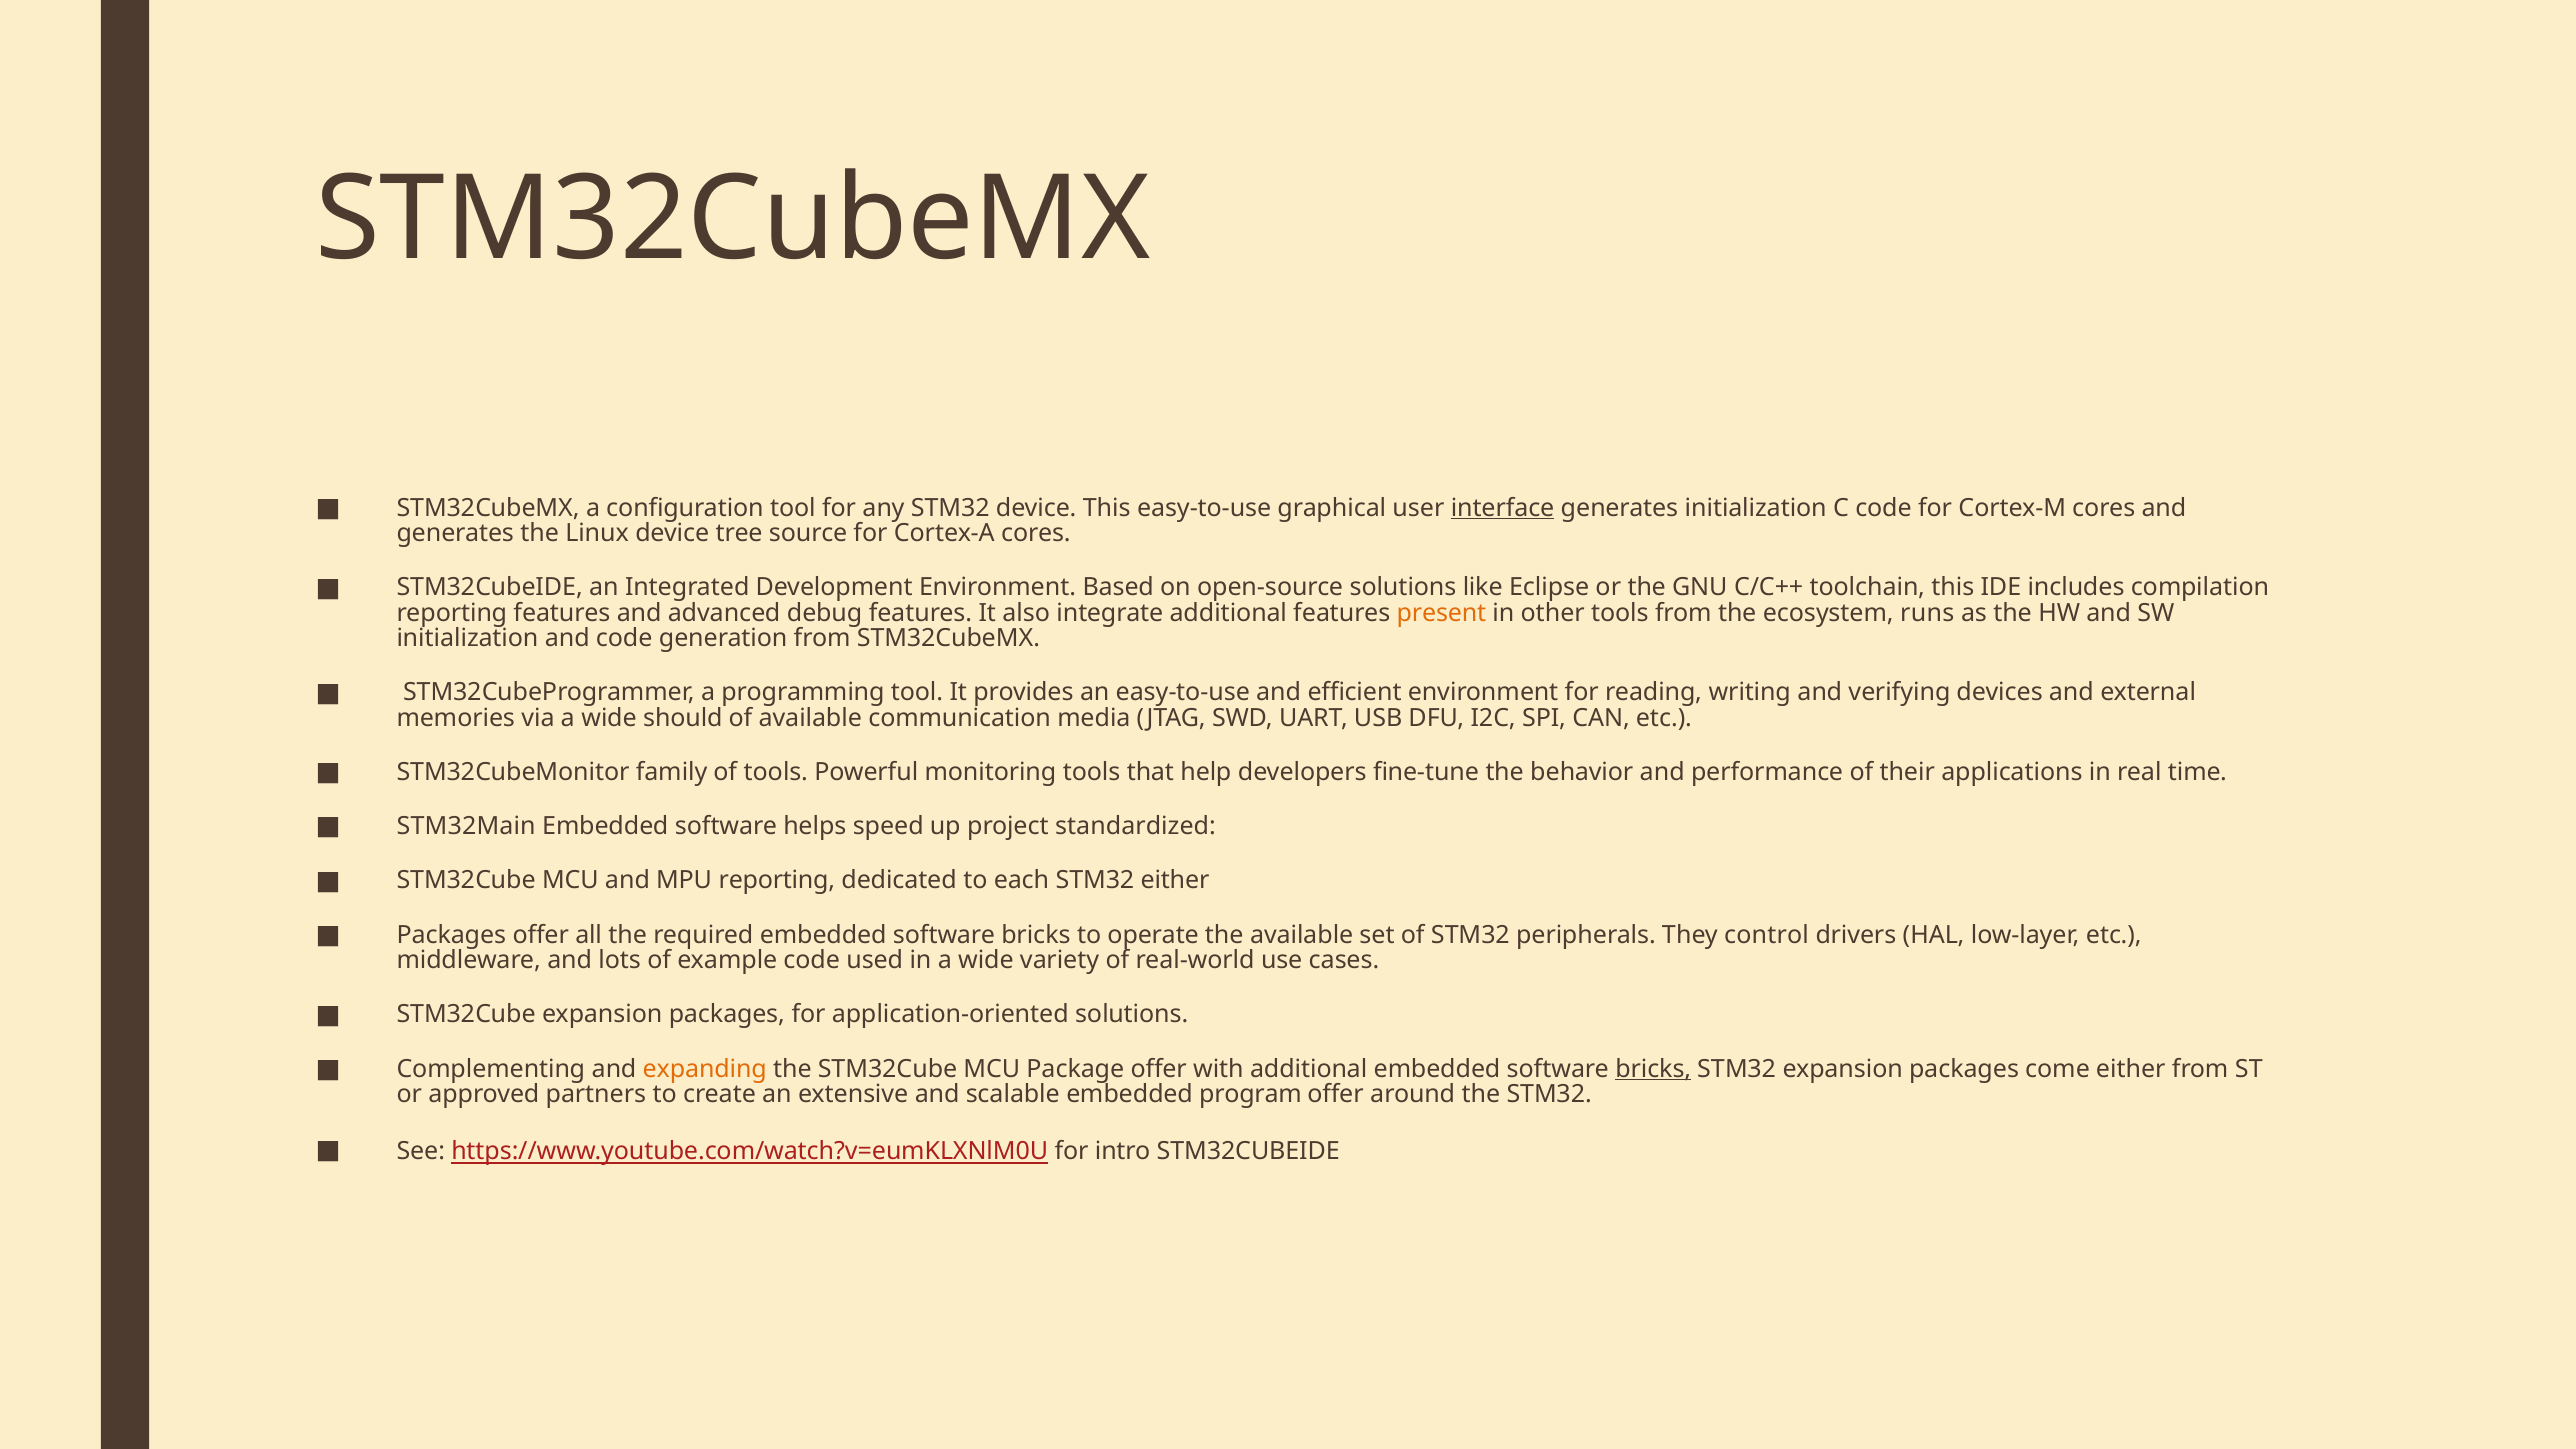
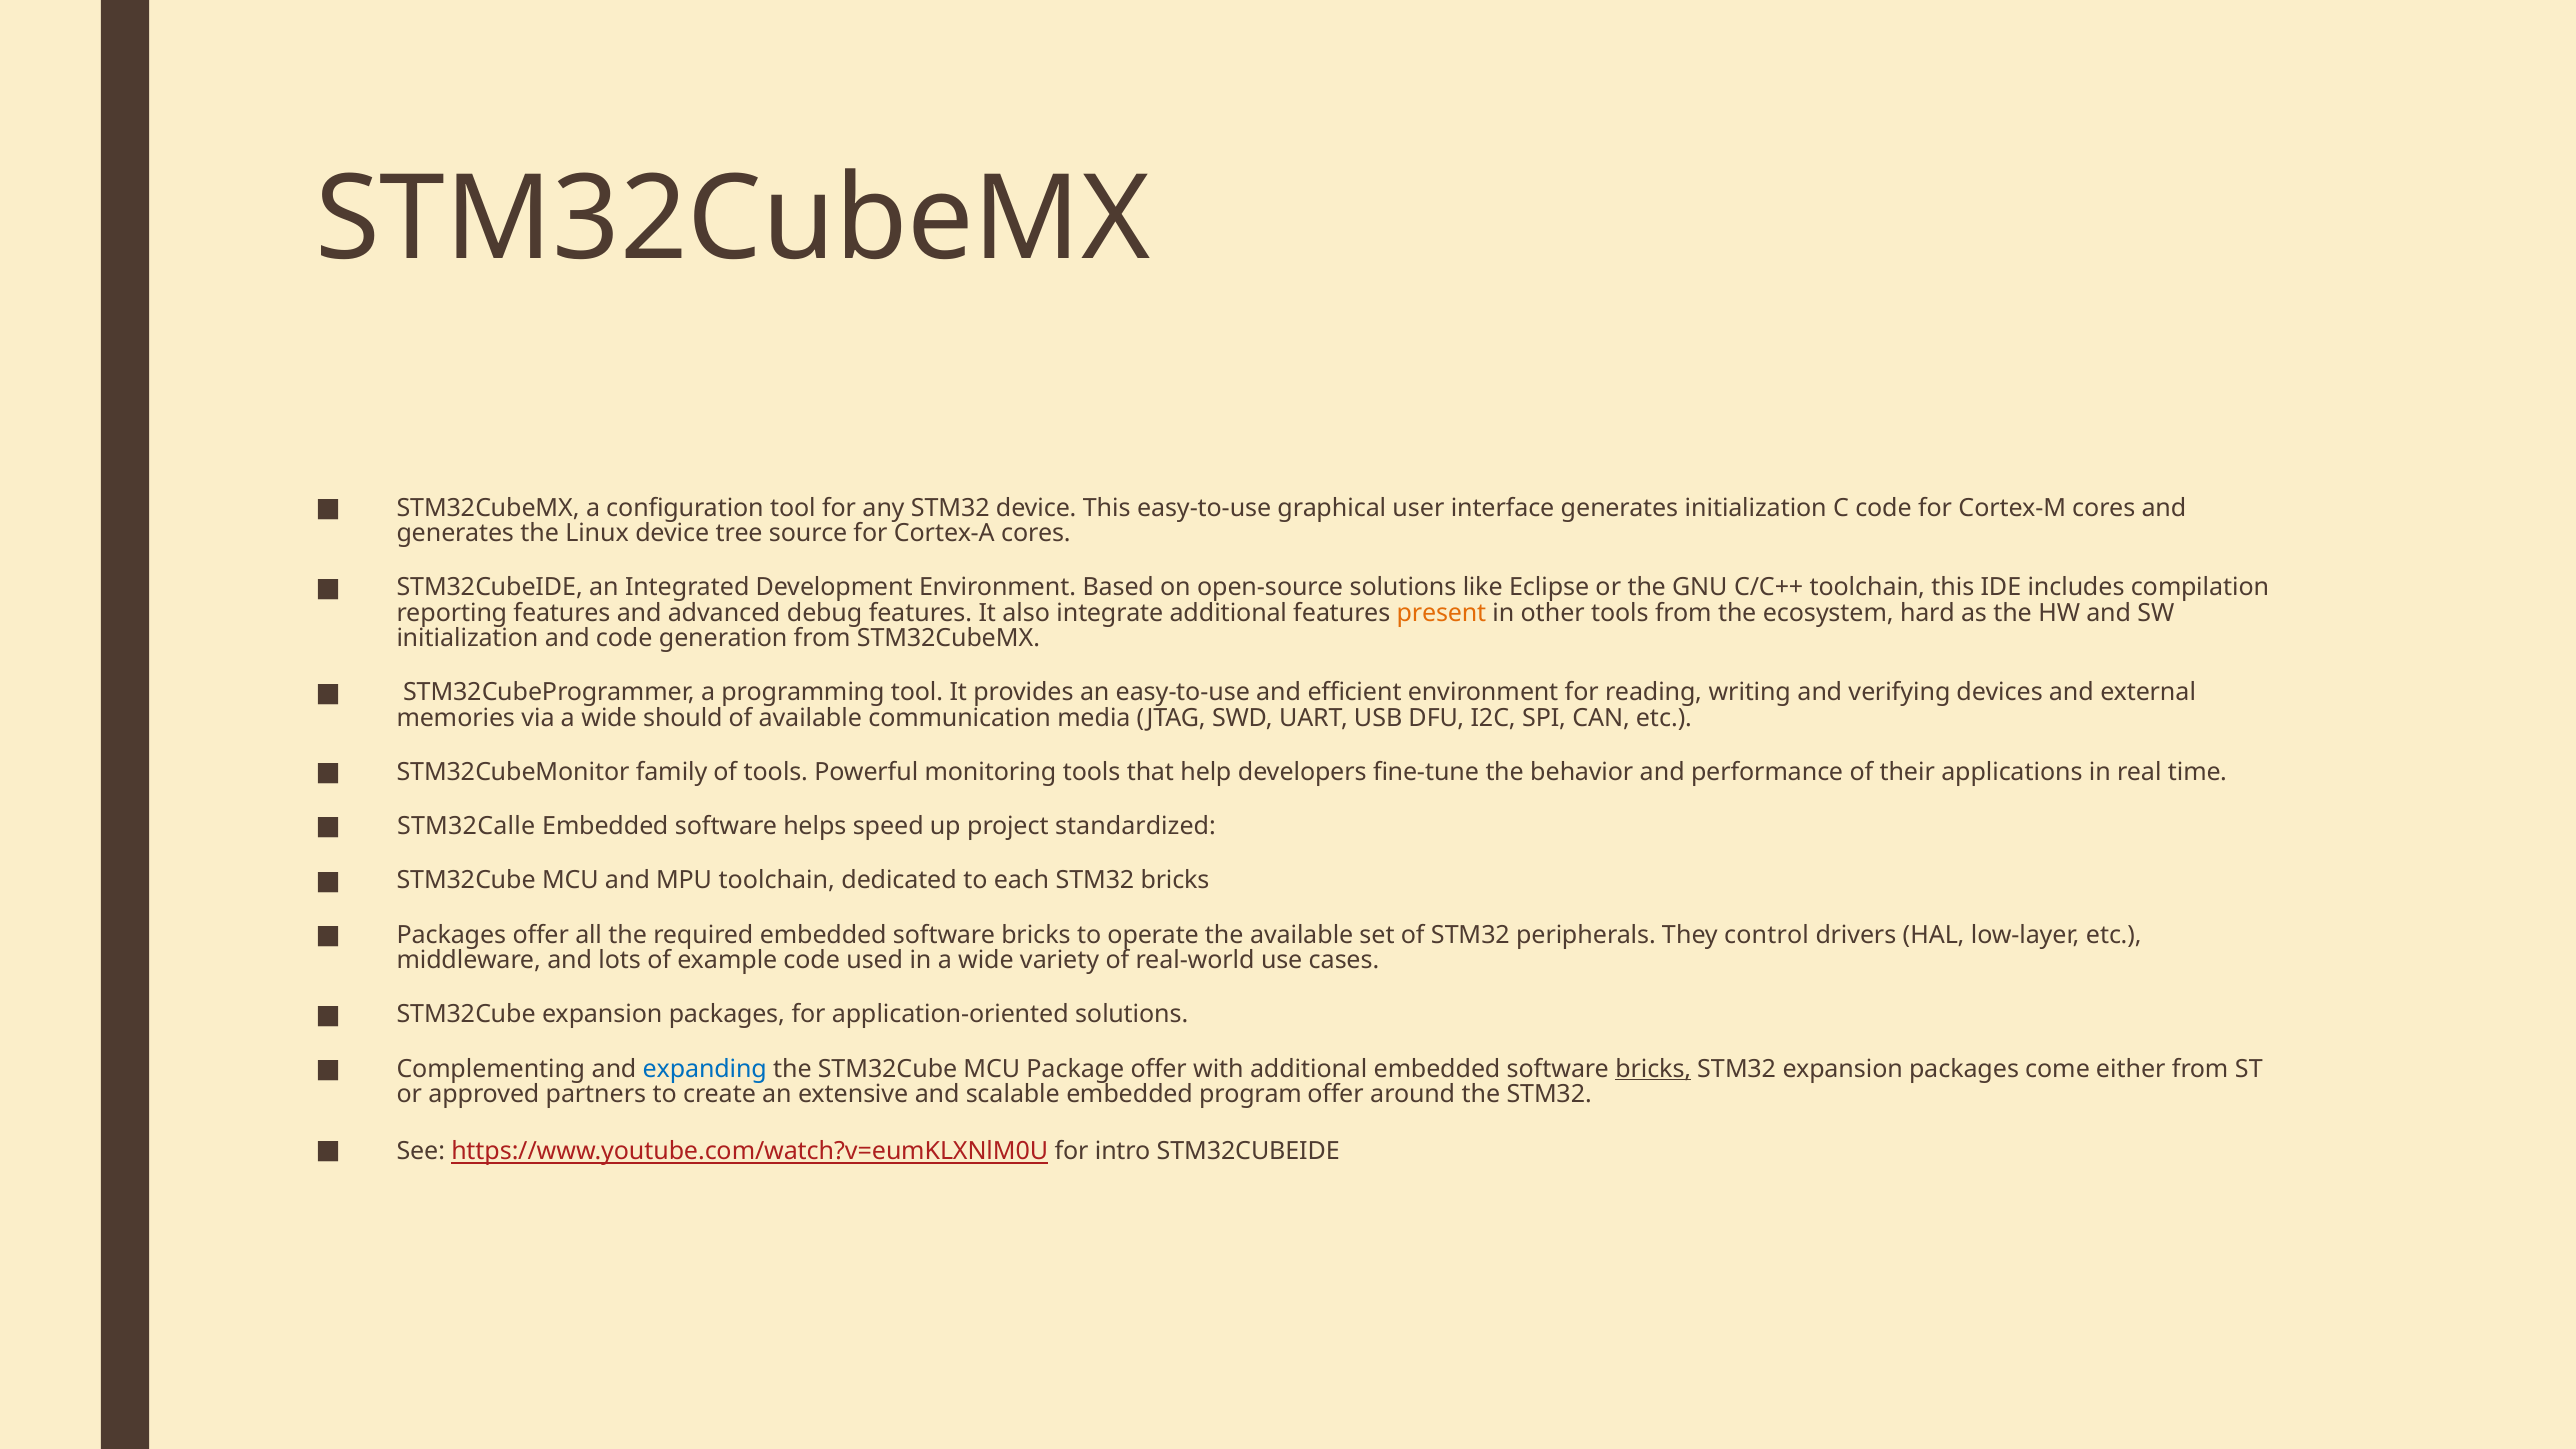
interface underline: present -> none
runs: runs -> hard
STM32Main: STM32Main -> STM32Calle
MPU reporting: reporting -> toolchain
STM32 either: either -> bricks
expanding colour: orange -> blue
